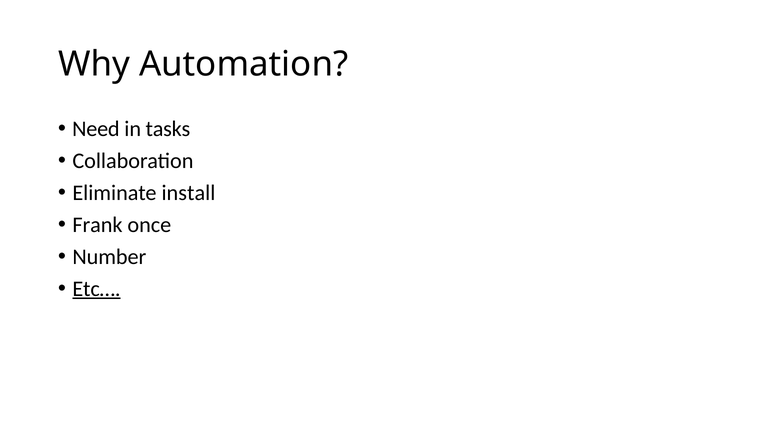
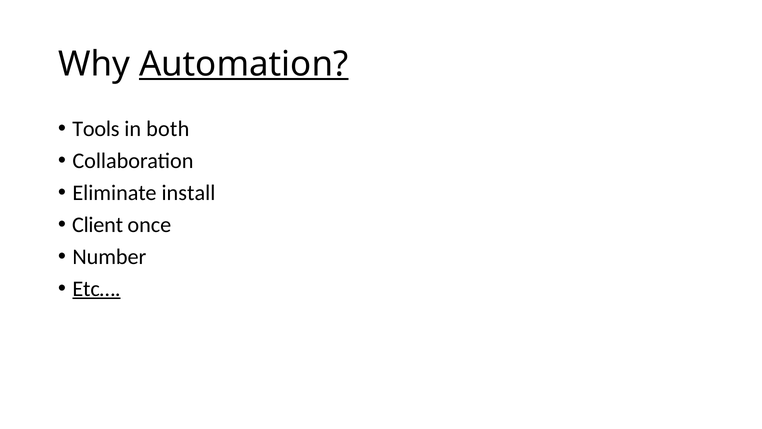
Automation underline: none -> present
Need: Need -> Tools
tasks: tasks -> both
Frank: Frank -> Client
